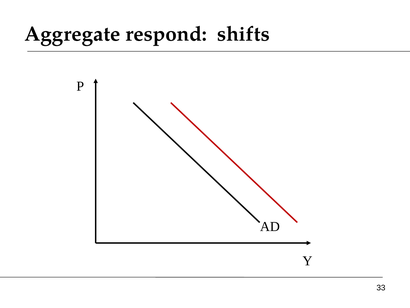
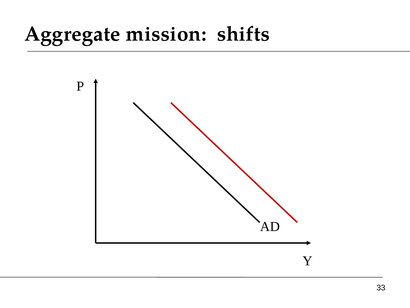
respond: respond -> mission
